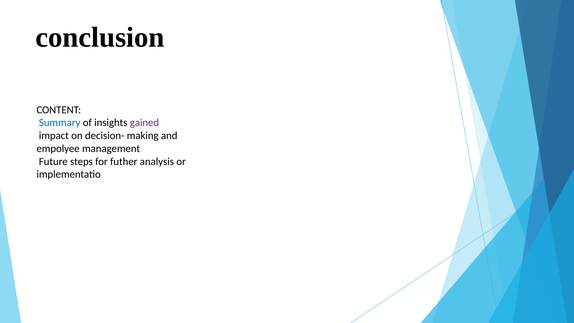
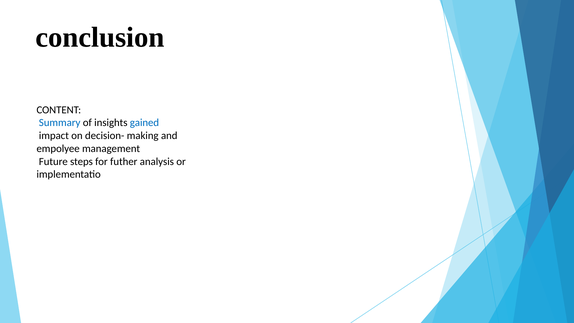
gained colour: purple -> blue
